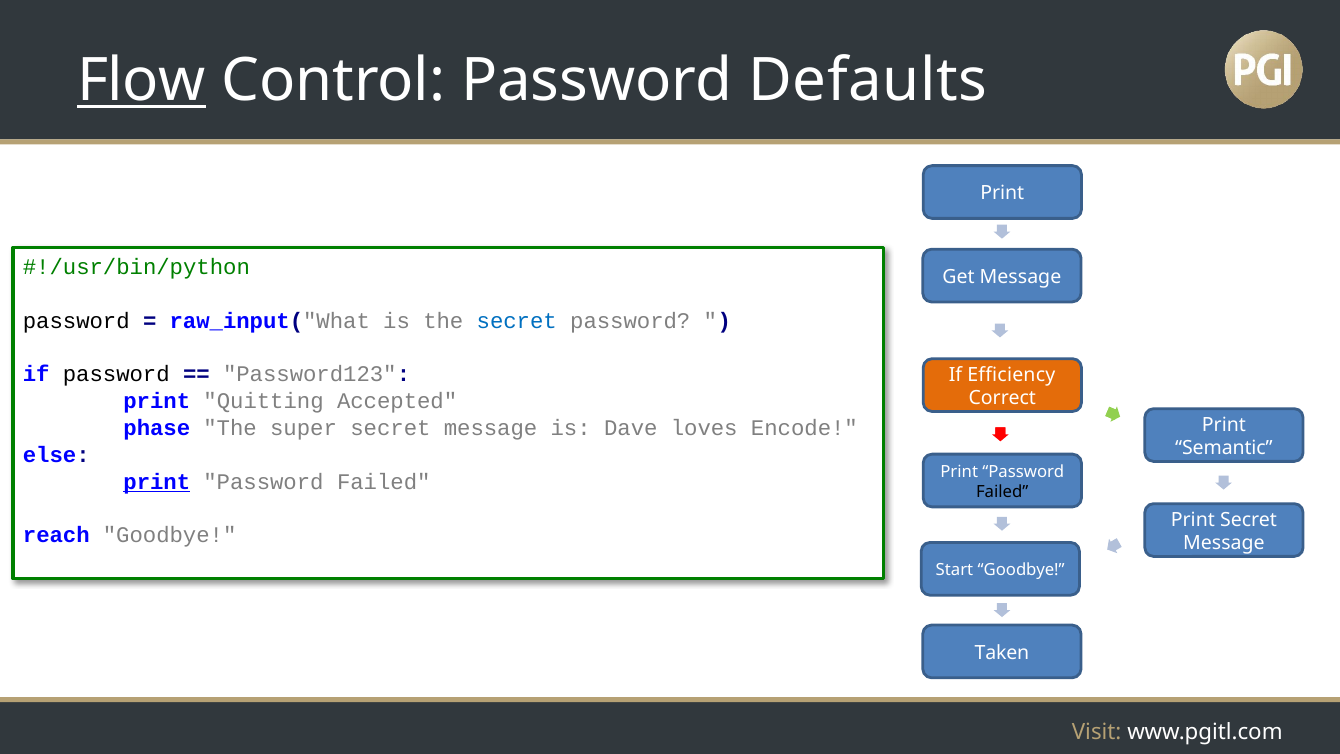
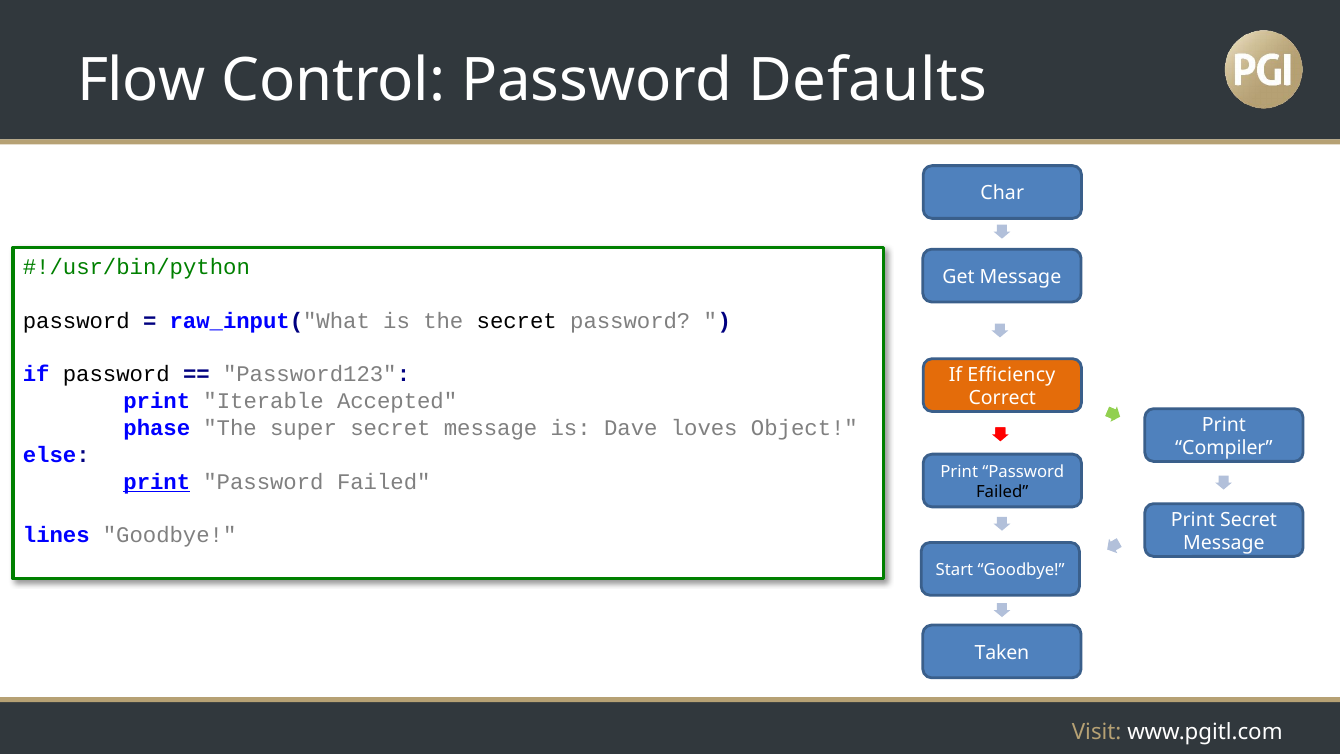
Flow underline: present -> none
Print at (1002, 193): Print -> Char
secret at (517, 321) colour: blue -> black
Quitting: Quitting -> Iterable
Encode: Encode -> Object
Semantic: Semantic -> Compiler
reach: reach -> lines
